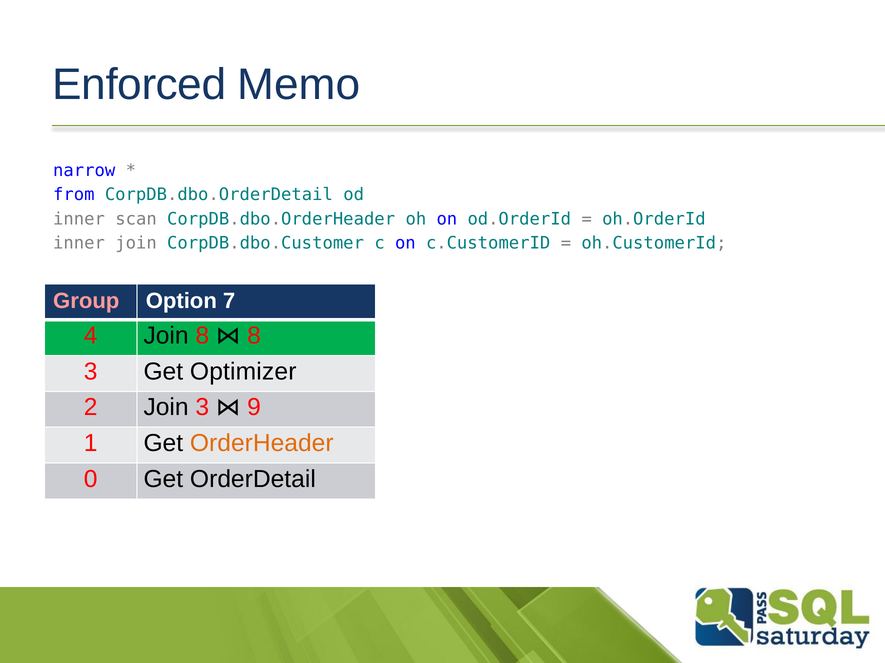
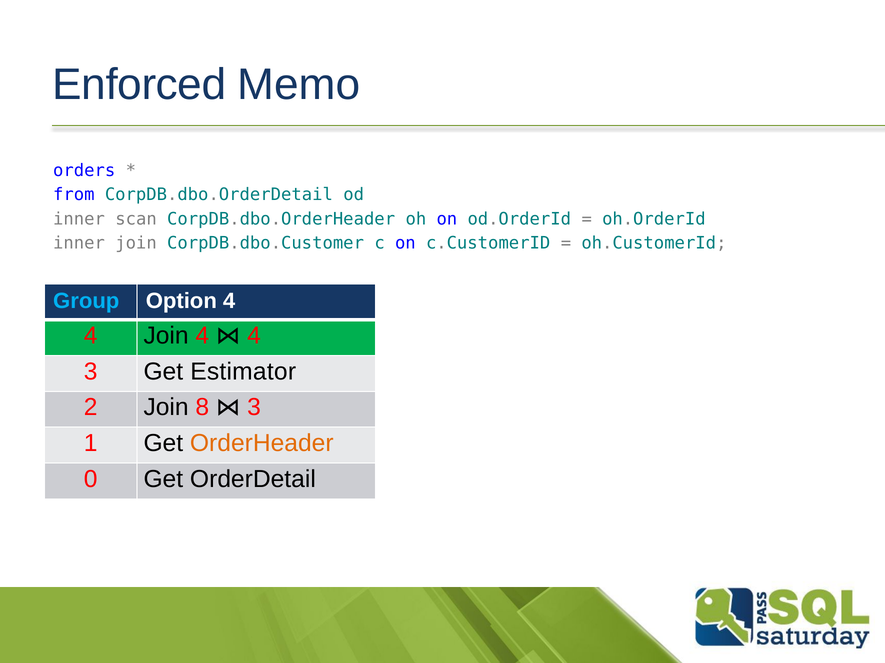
narrow: narrow -> orders
Group colour: pink -> light blue
Option 7: 7 -> 4
Join 8: 8 -> 4
8 at (254, 336): 8 -> 4
Optimizer: Optimizer -> Estimator
Join 3: 3 -> 8
9 at (254, 408): 9 -> 3
